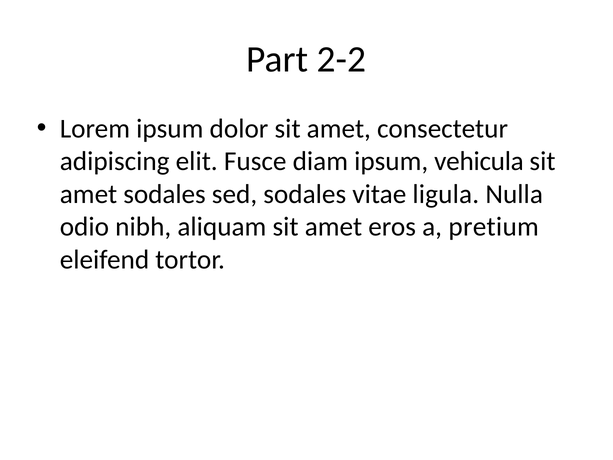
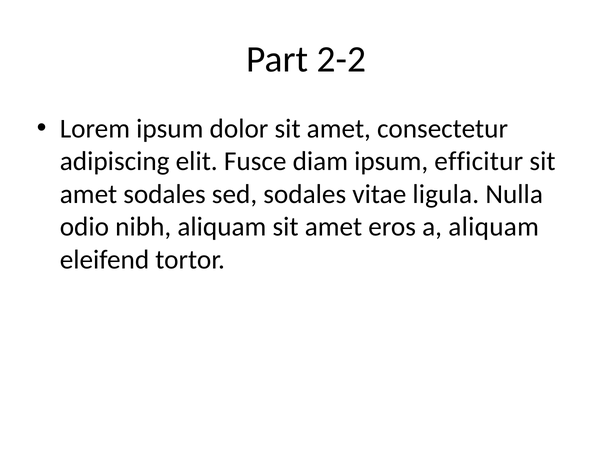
vehicula: vehicula -> efficitur
a pretium: pretium -> aliquam
